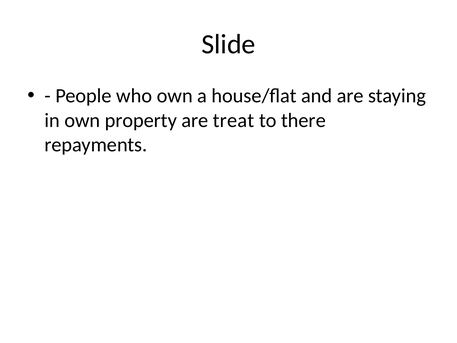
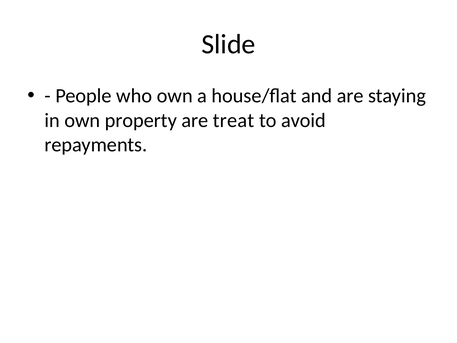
there: there -> avoid
